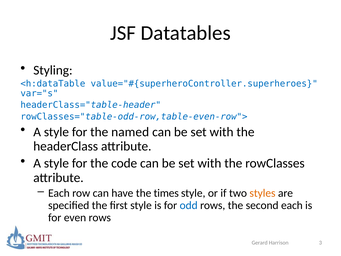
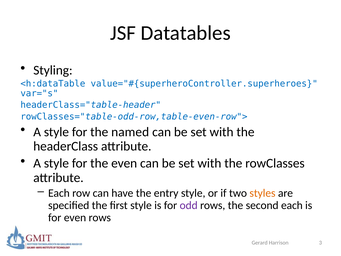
the code: code -> even
times: times -> entry
odd colour: blue -> purple
